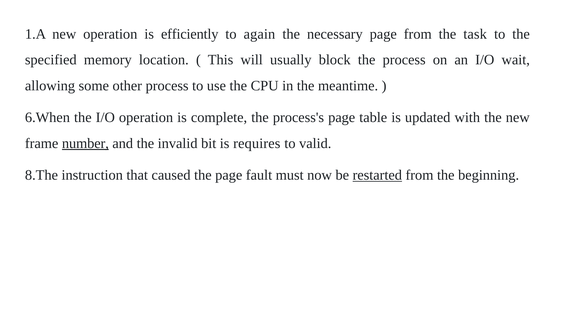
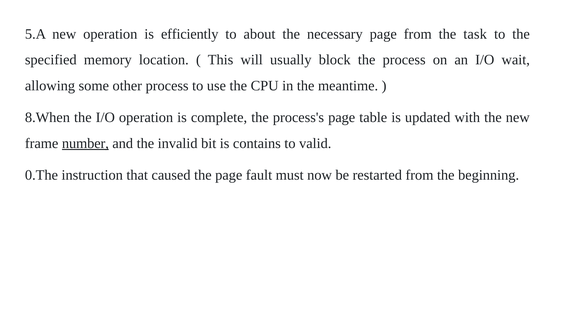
1.A: 1.A -> 5.A
again: again -> about
6.When: 6.When -> 8.When
requires: requires -> contains
8.The: 8.The -> 0.The
restarted underline: present -> none
